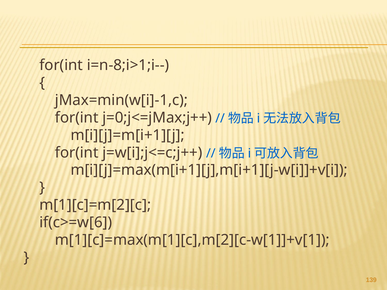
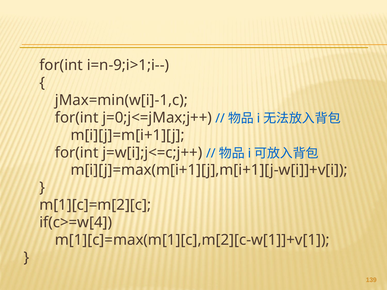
i=n-8;i>1;i--: i=n-8;i>1;i-- -> i=n-9;i>1;i--
if(c>=w[6: if(c>=w[6 -> if(c>=w[4
